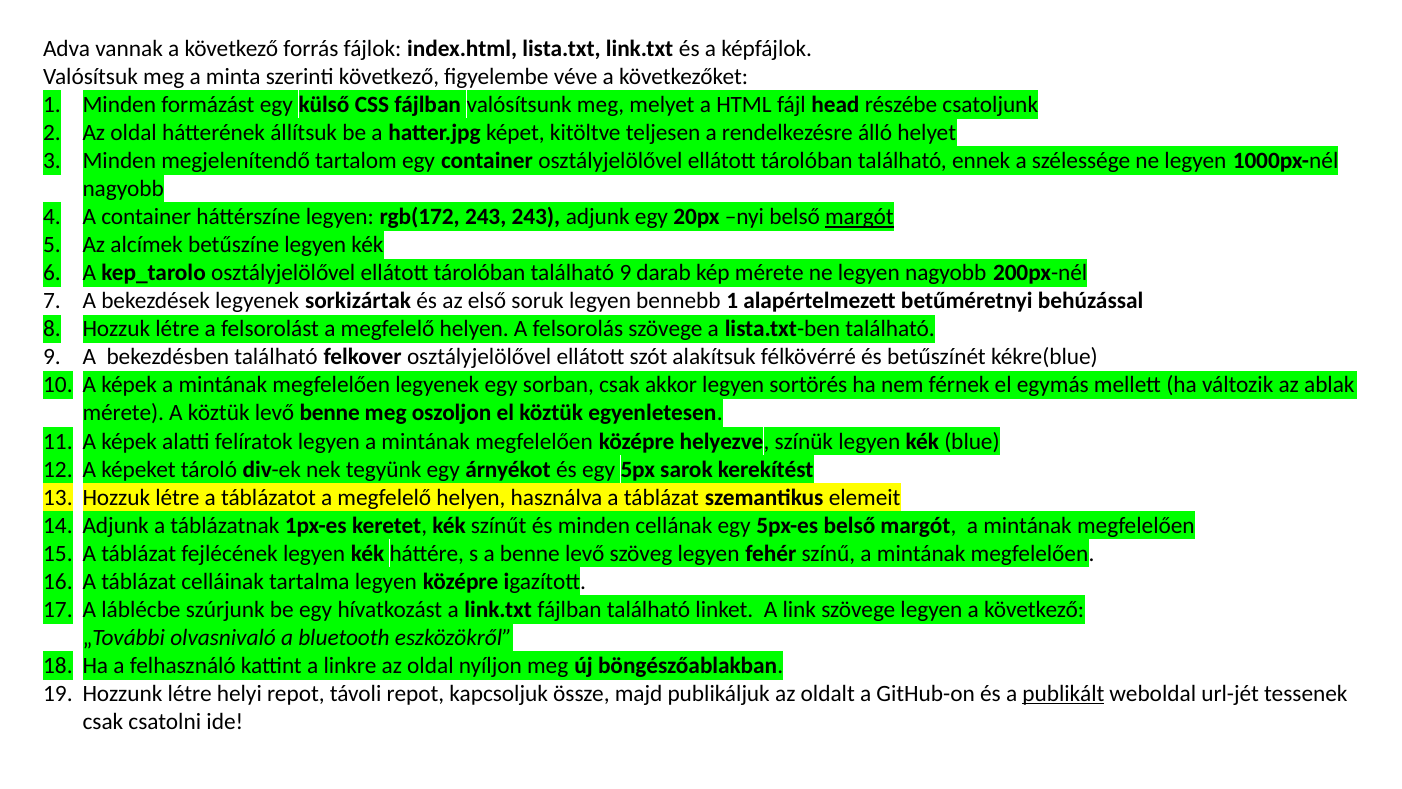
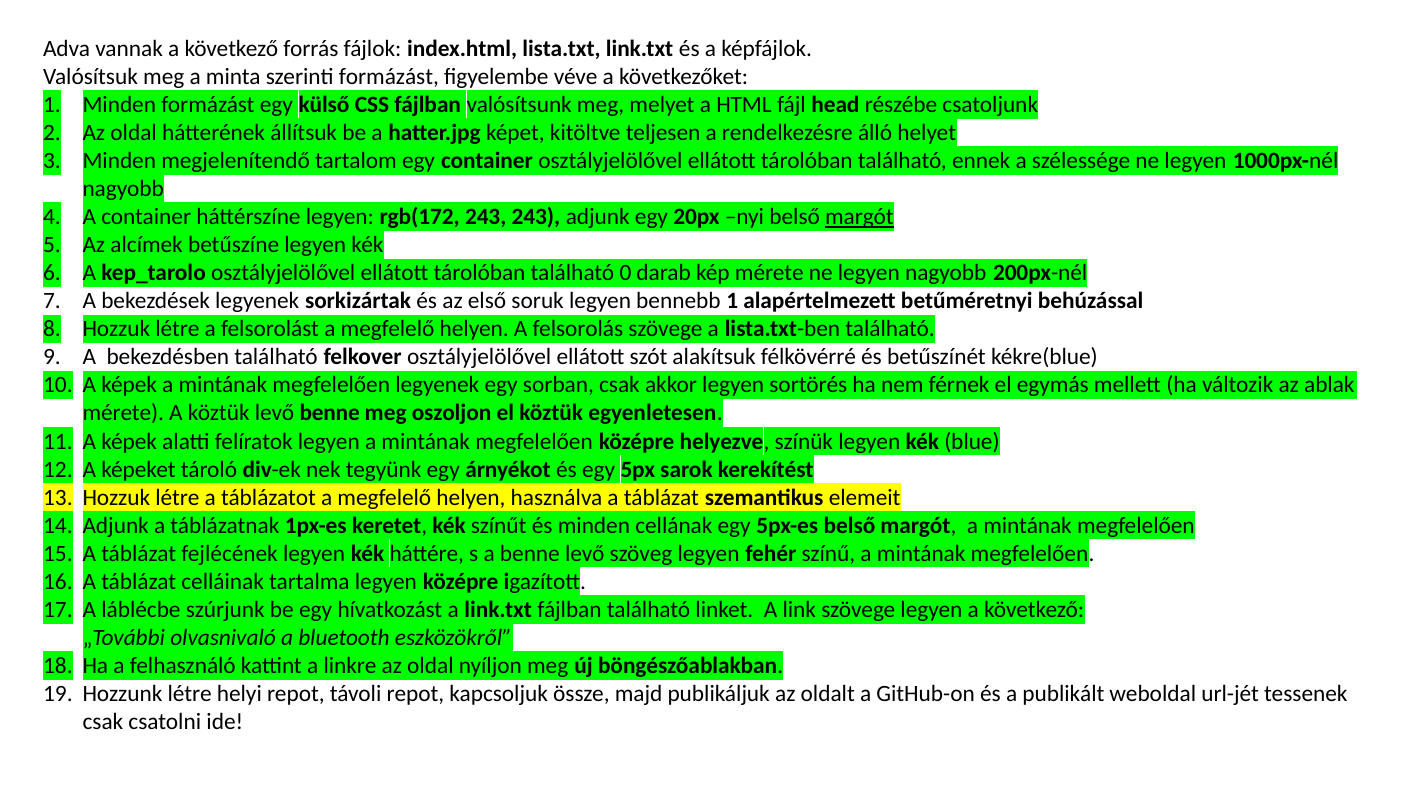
szerinti következő: következő -> formázást
tárolóban található 9: 9 -> 0
publikált underline: present -> none
